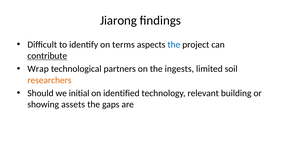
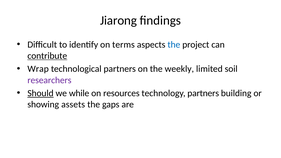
ingests: ingests -> weekly
researchers colour: orange -> purple
Should underline: none -> present
initial: initial -> while
identified: identified -> resources
technology relevant: relevant -> partners
